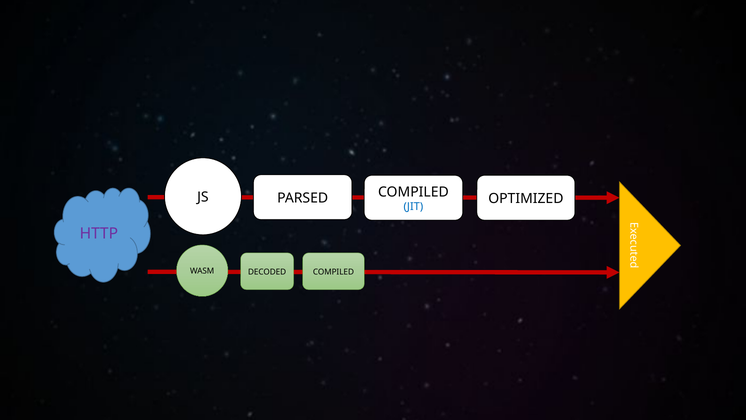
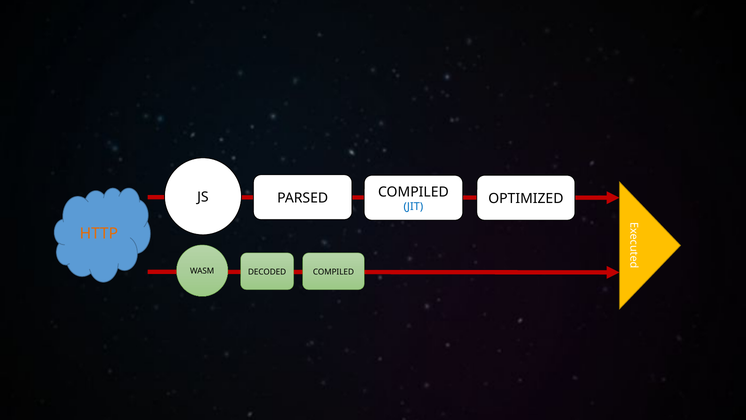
HTTP colour: purple -> orange
